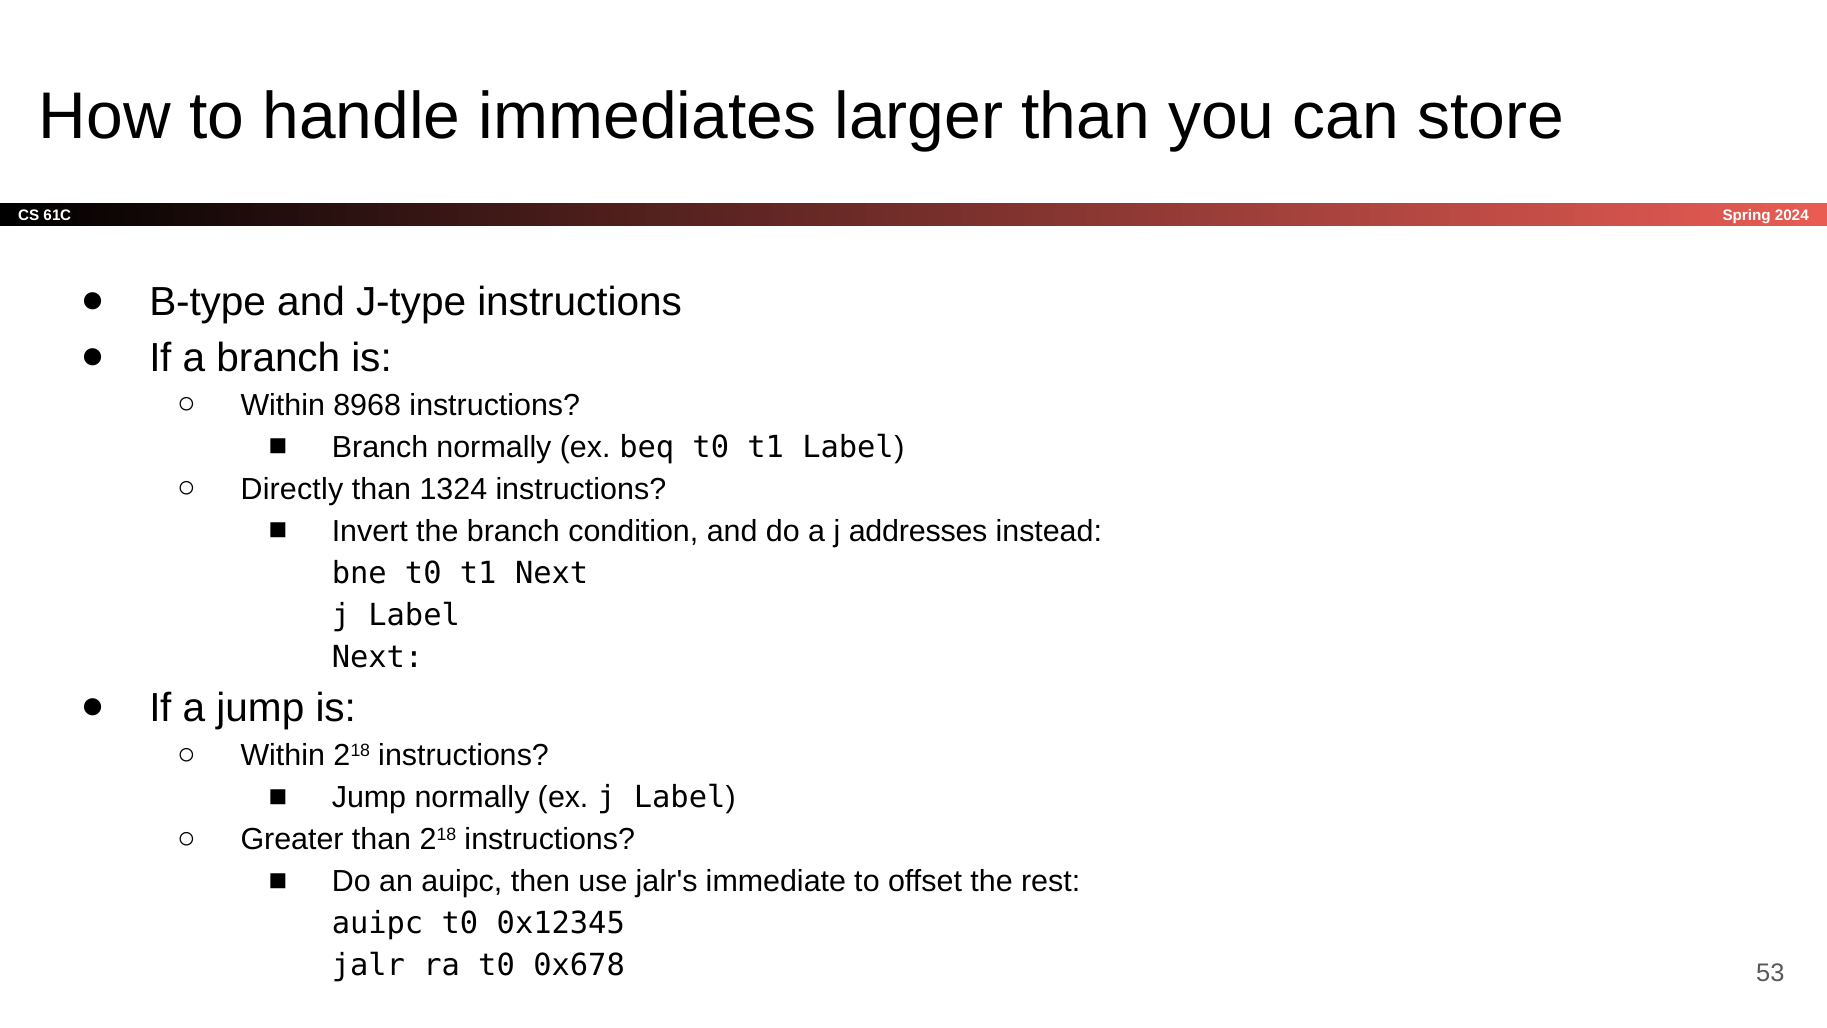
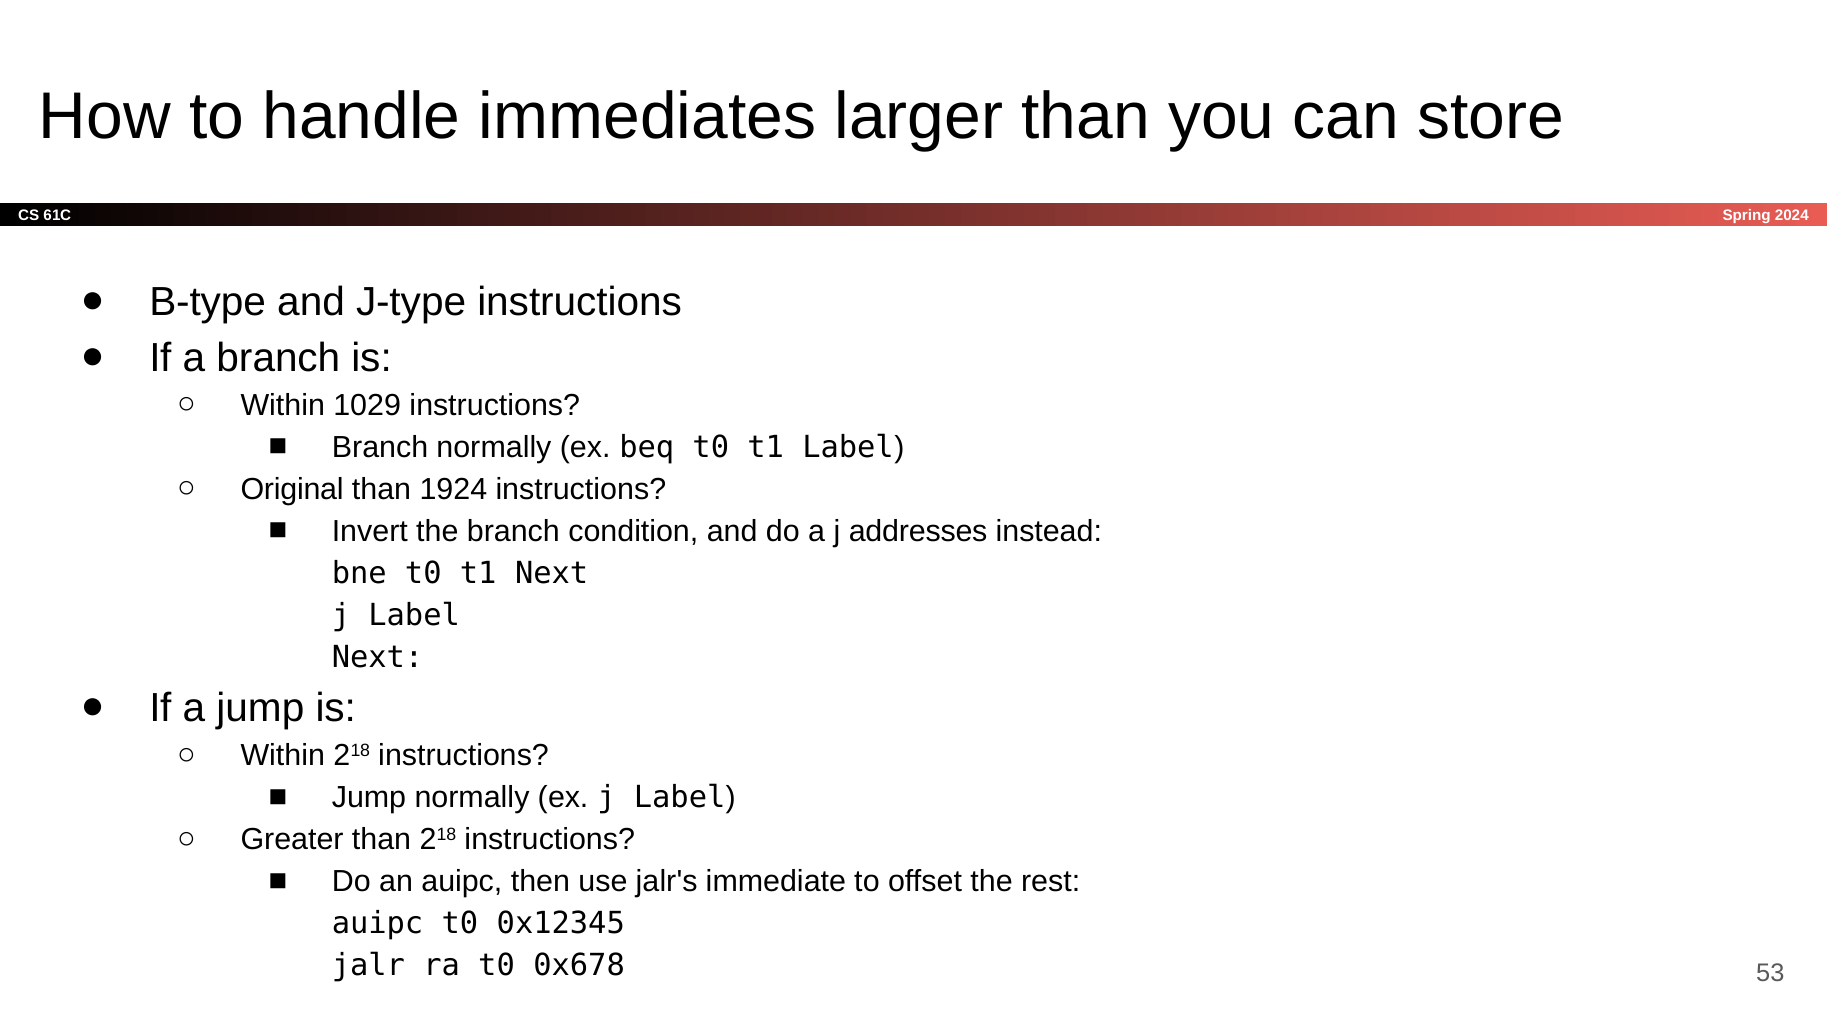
8968: 8968 -> 1029
Directly: Directly -> Original
1324: 1324 -> 1924
